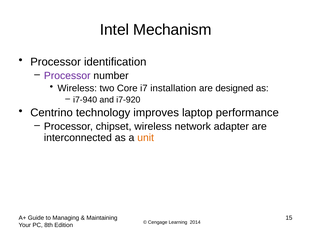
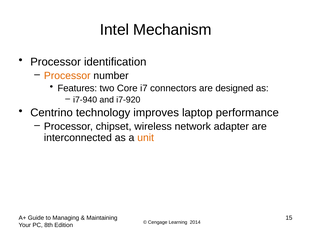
Processor at (67, 76) colour: purple -> orange
Wireless at (77, 88): Wireless -> Features
installation: installation -> connectors
